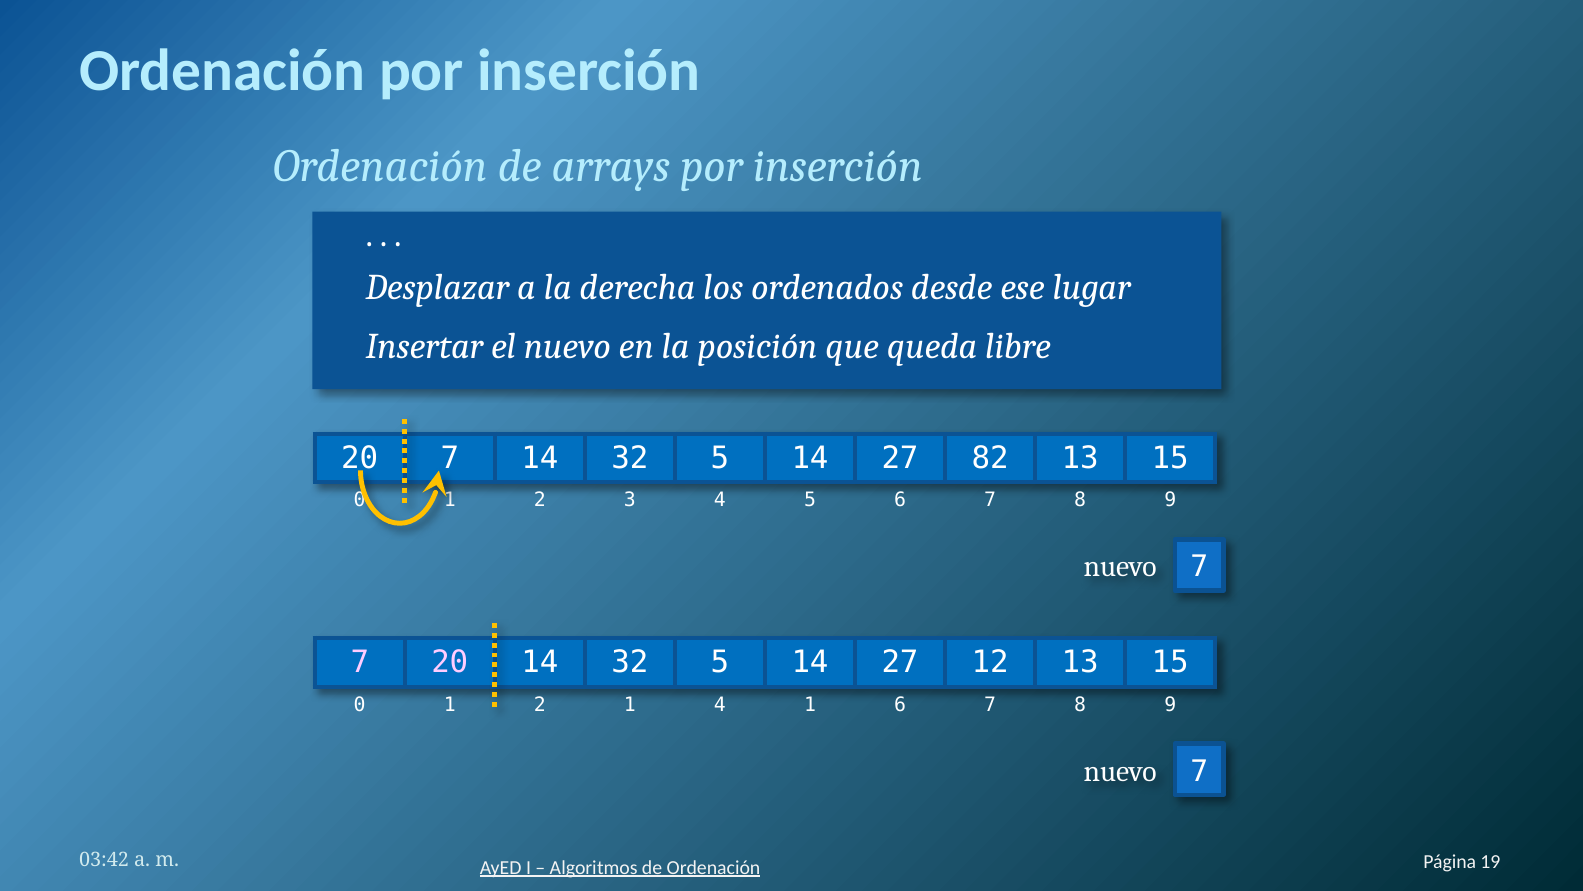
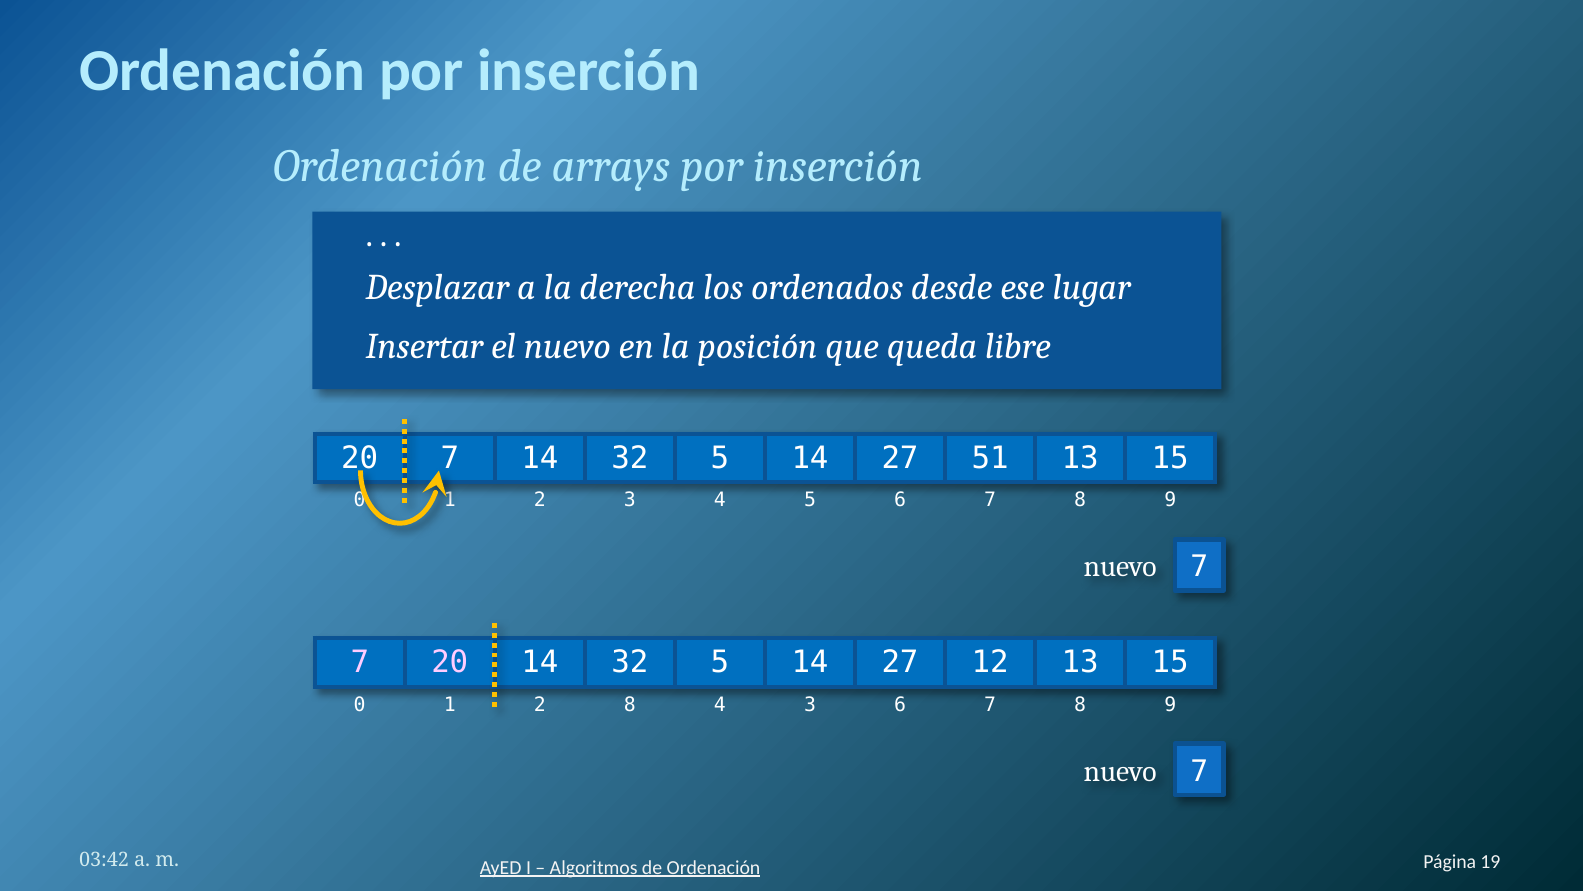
82: 82 -> 51
2 1: 1 -> 8
4 1: 1 -> 3
